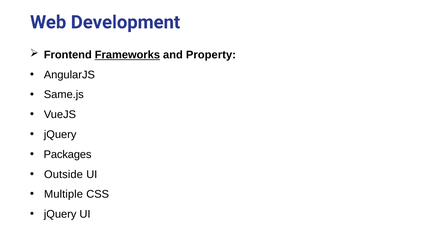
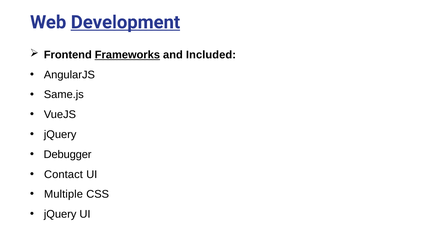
Development underline: none -> present
Property: Property -> Included
Packages: Packages -> Debugger
Outside: Outside -> Contact
